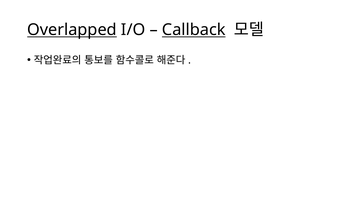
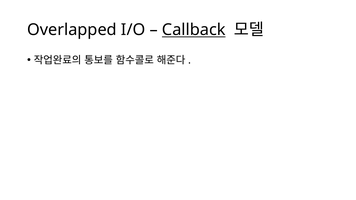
Overlapped underline: present -> none
